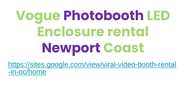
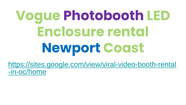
Newport colour: purple -> blue
